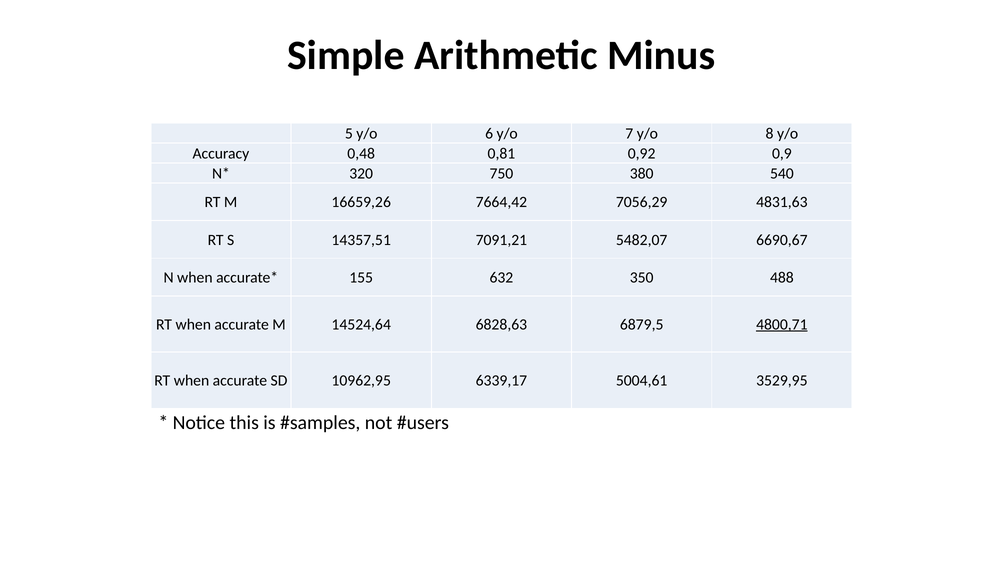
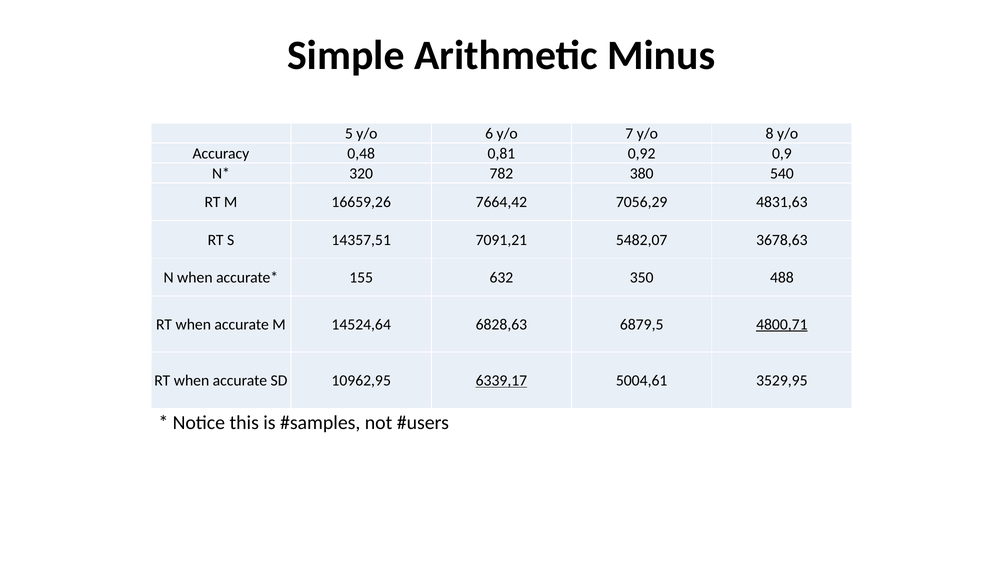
750: 750 -> 782
6690,67: 6690,67 -> 3678,63
6339,17 underline: none -> present
